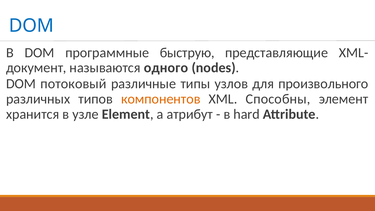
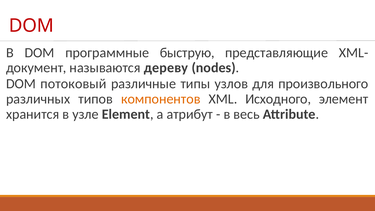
DOM at (31, 26) colour: blue -> red
одного: одного -> дереву
Способны: Способны -> Исходного
hard: hard -> весь
